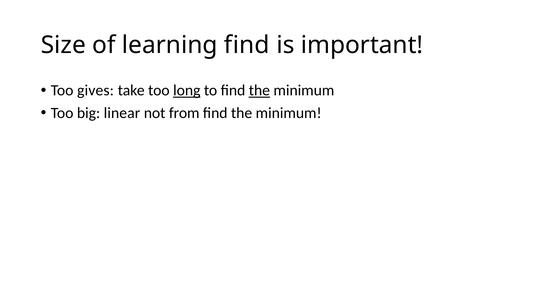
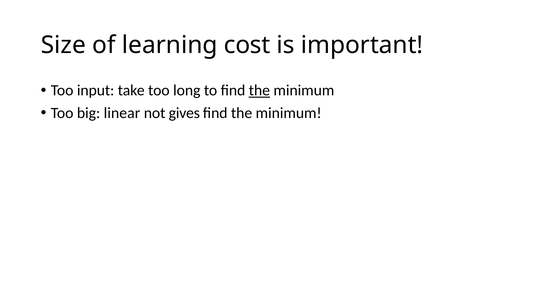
learning find: find -> cost
gives: gives -> input
long underline: present -> none
from: from -> gives
